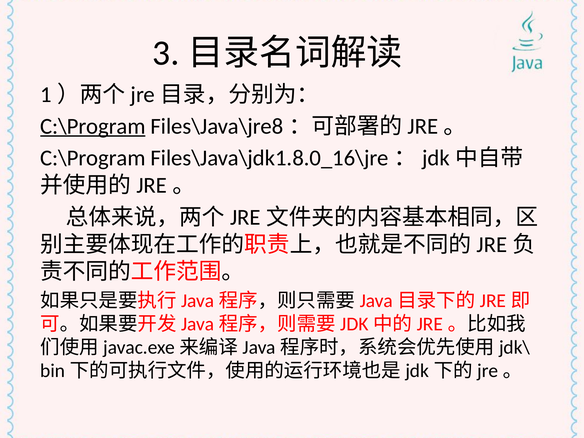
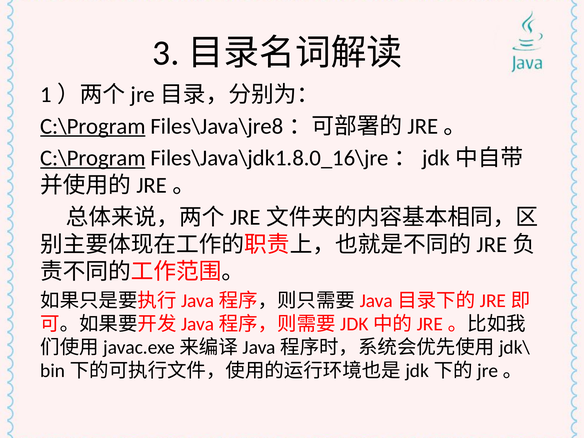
C:\Program at (93, 158) underline: none -> present
